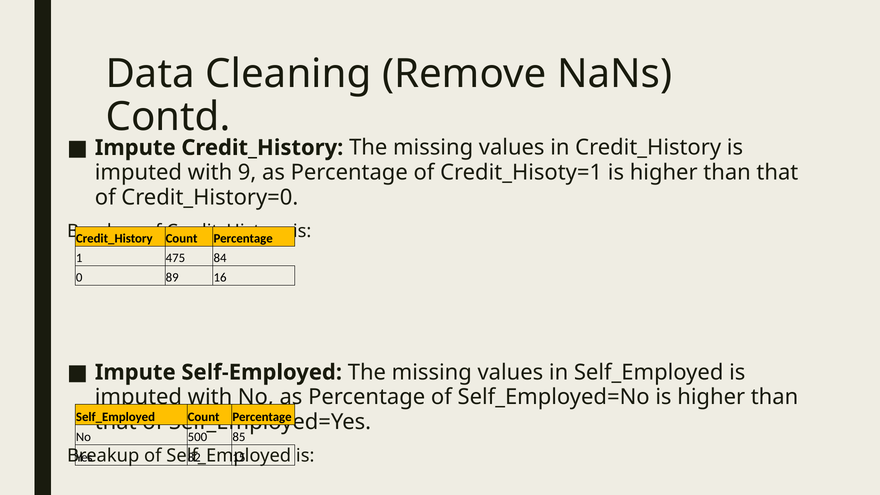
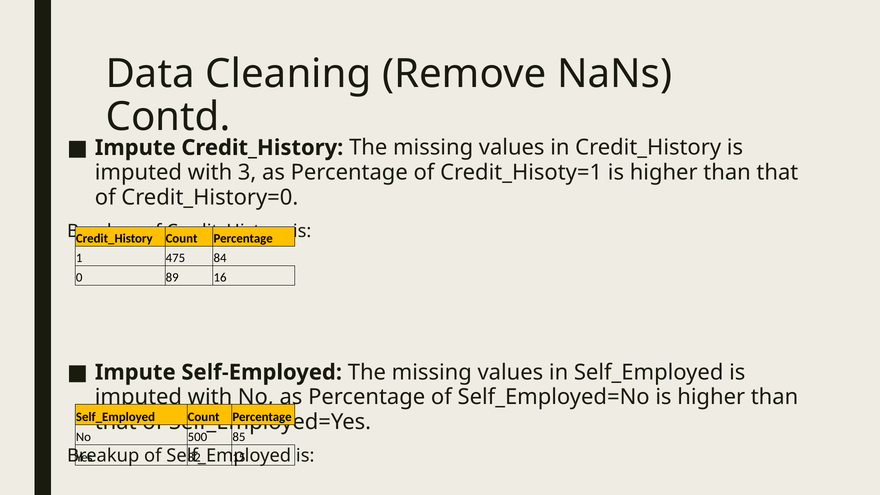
9: 9 -> 3
